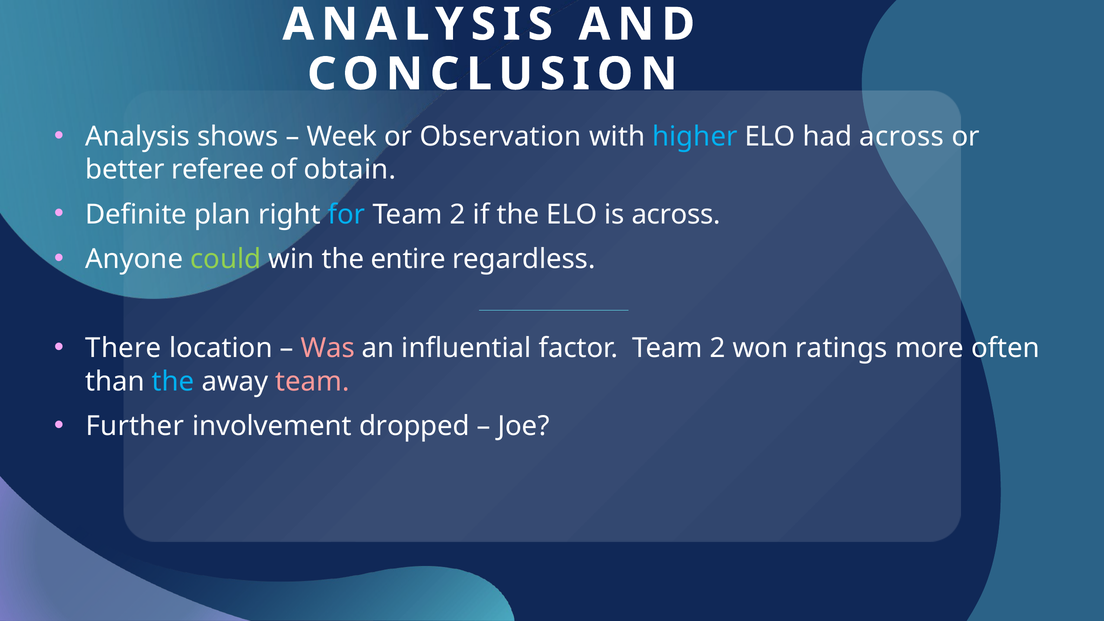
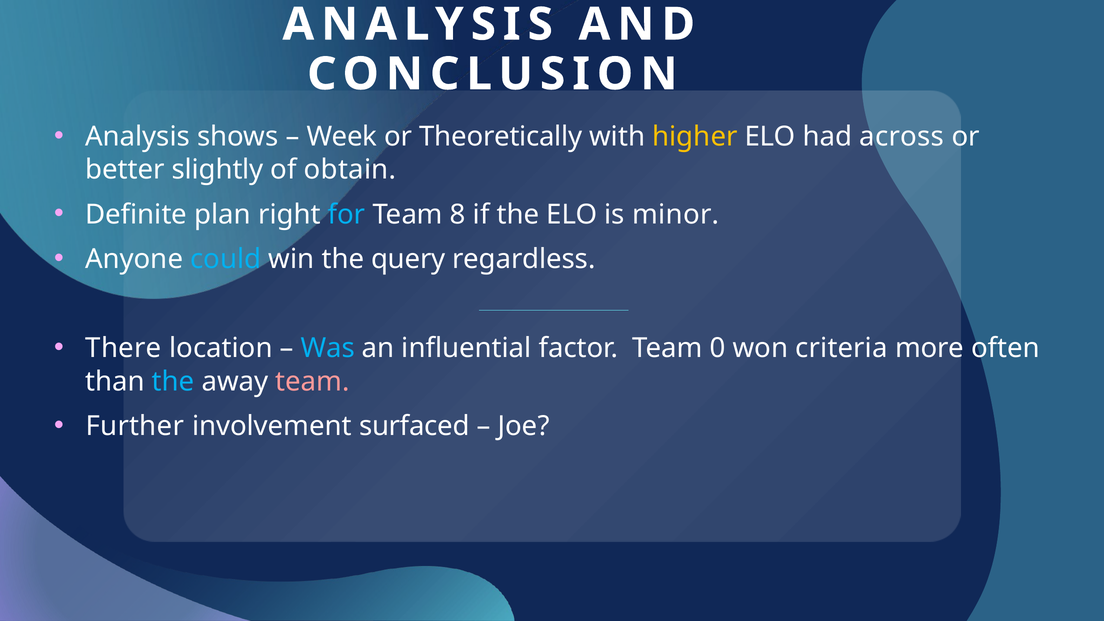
Observation: Observation -> Theoretically
higher colour: light blue -> yellow
referee: referee -> slightly
2 at (458, 214): 2 -> 8
is across: across -> minor
could colour: light green -> light blue
entire: entire -> query
Was colour: pink -> light blue
factor Team 2: 2 -> 0
ratings: ratings -> criteria
dropped: dropped -> surfaced
